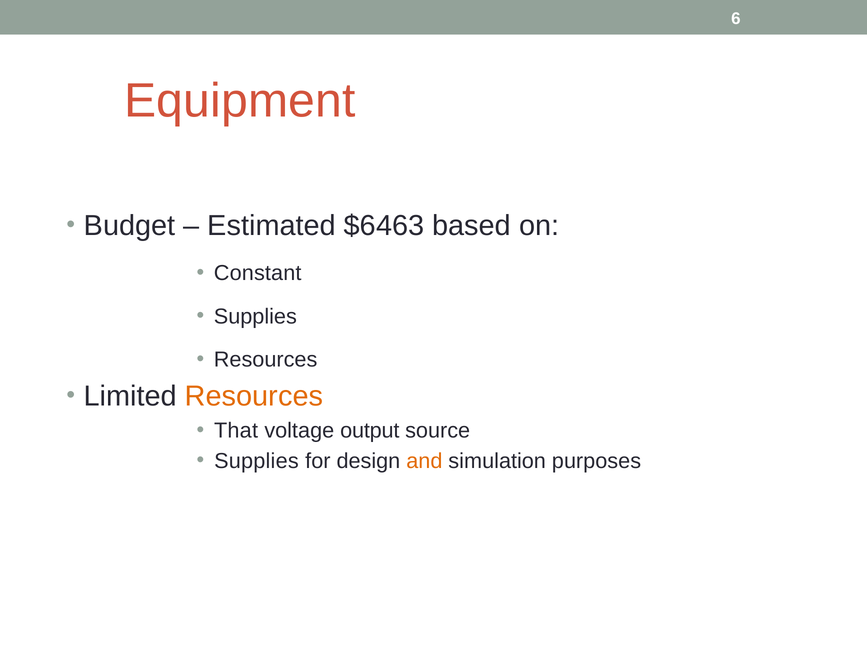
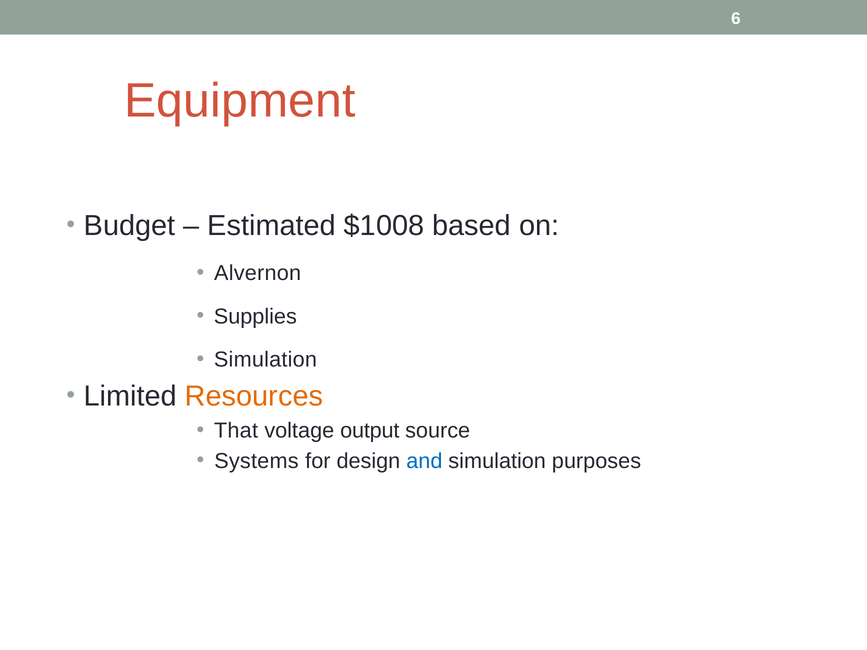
$6463: $6463 -> $1008
Constant: Constant -> Alvernon
Resources at (266, 360): Resources -> Simulation
Supplies at (256, 461): Supplies -> Systems
and colour: orange -> blue
